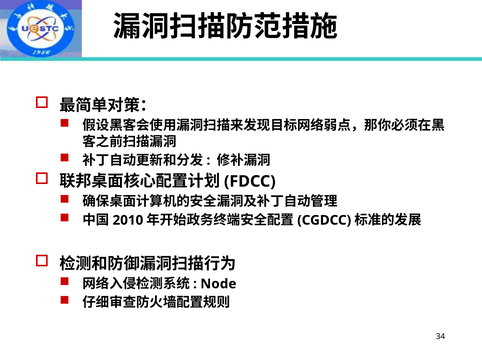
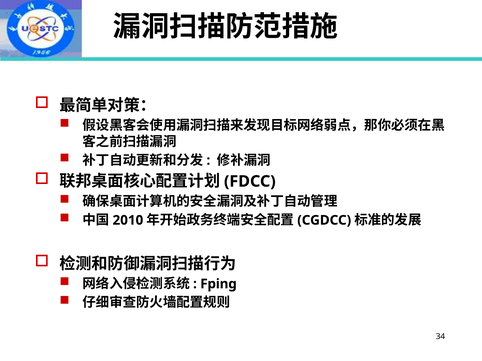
Node: Node -> Fping
